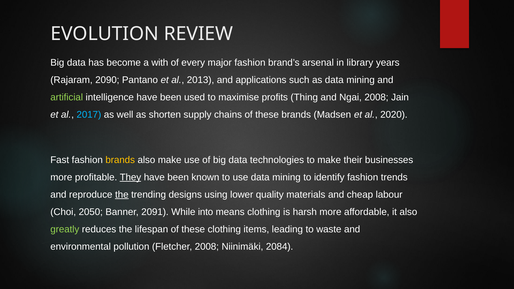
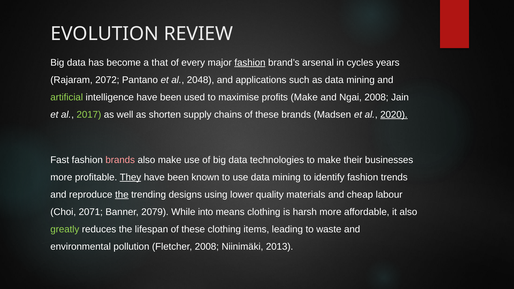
with: with -> that
fashion at (250, 63) underline: none -> present
library: library -> cycles
2090: 2090 -> 2072
2013: 2013 -> 2048
profits Thing: Thing -> Make
2017 colour: light blue -> light green
2020 underline: none -> present
brands at (120, 160) colour: yellow -> pink
2050: 2050 -> 2071
2091: 2091 -> 2079
2084: 2084 -> 2013
